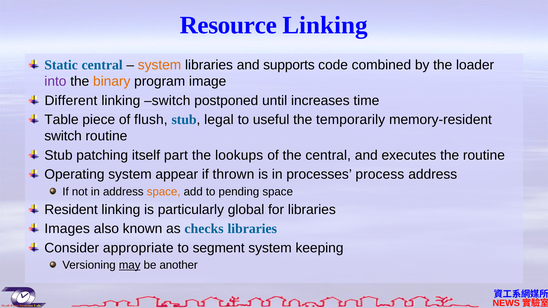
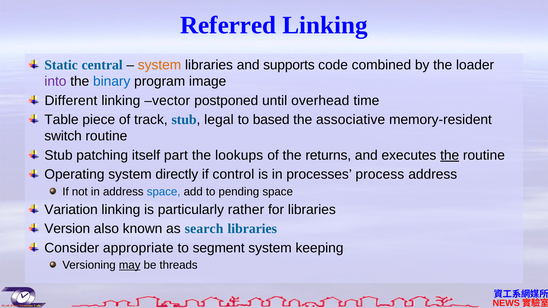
Resource: Resource -> Referred
binary colour: orange -> blue
linking switch: switch -> vector
increases: increases -> overhead
flush: flush -> track
useful: useful -> based
temporarily: temporarily -> associative
the central: central -> returns
the at (450, 155) underline: none -> present
appear: appear -> directly
thrown: thrown -> control
space at (164, 192) colour: orange -> blue
Resident: Resident -> Variation
global: global -> rather
Images: Images -> Version
checks: checks -> search
another: another -> threads
